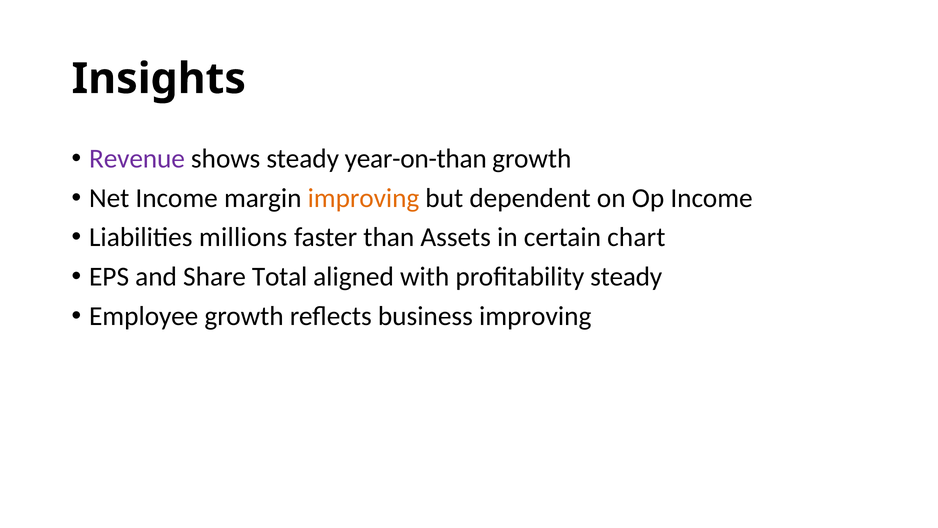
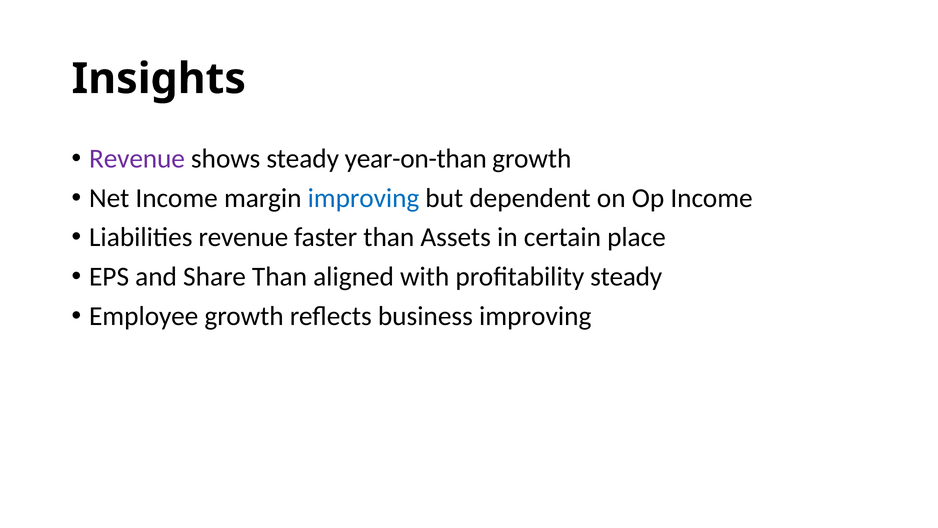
improving at (364, 198) colour: orange -> blue
Liabilities millions: millions -> revenue
chart: chart -> place
Share Total: Total -> Than
